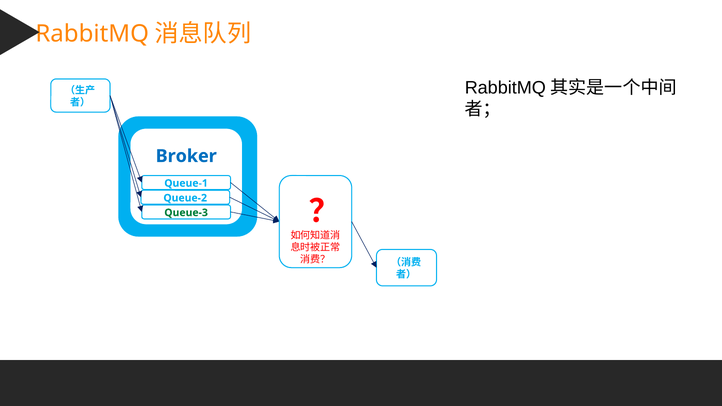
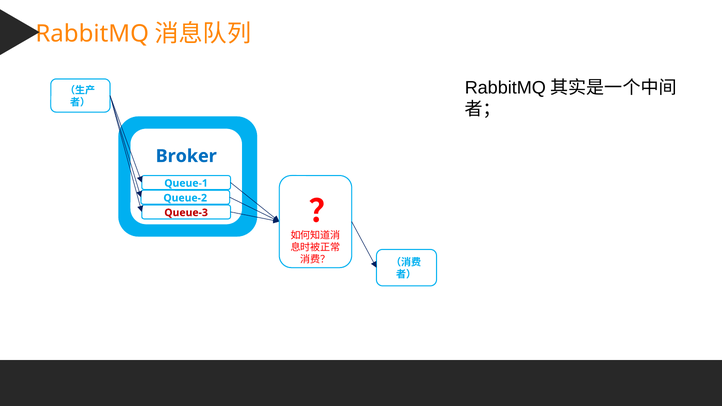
Queue-3 colour: green -> red
